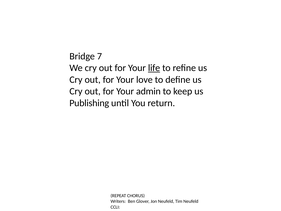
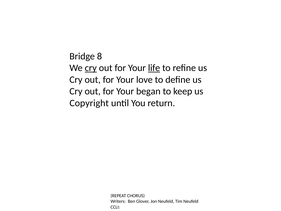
7: 7 -> 8
cry at (91, 68) underline: none -> present
admin: admin -> began
Publishing: Publishing -> Copyright
